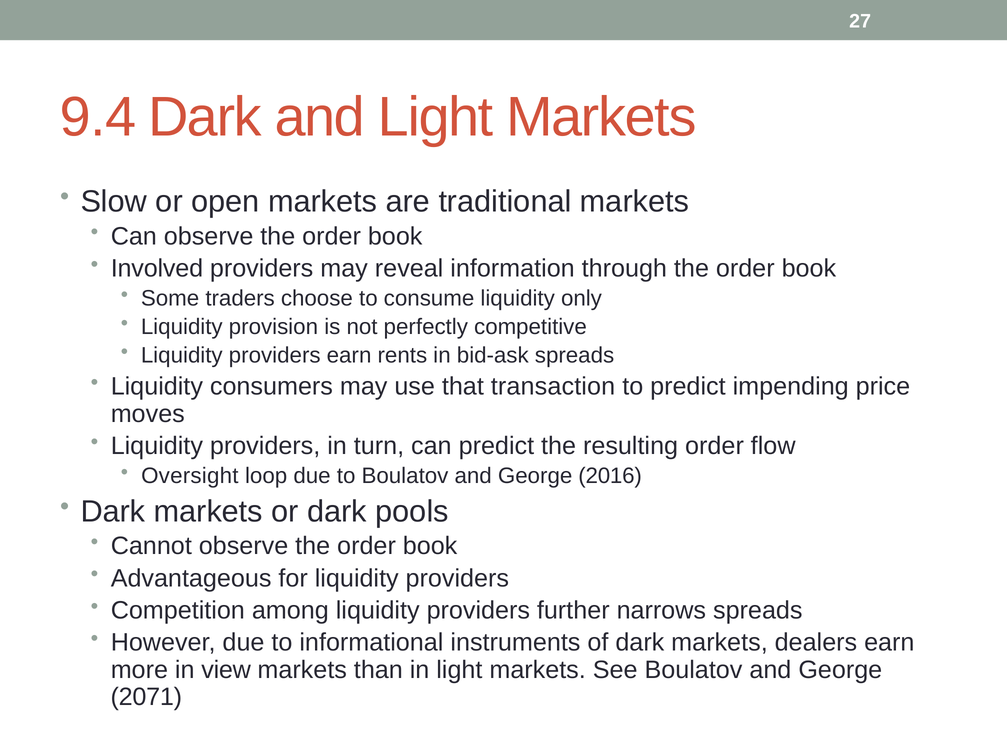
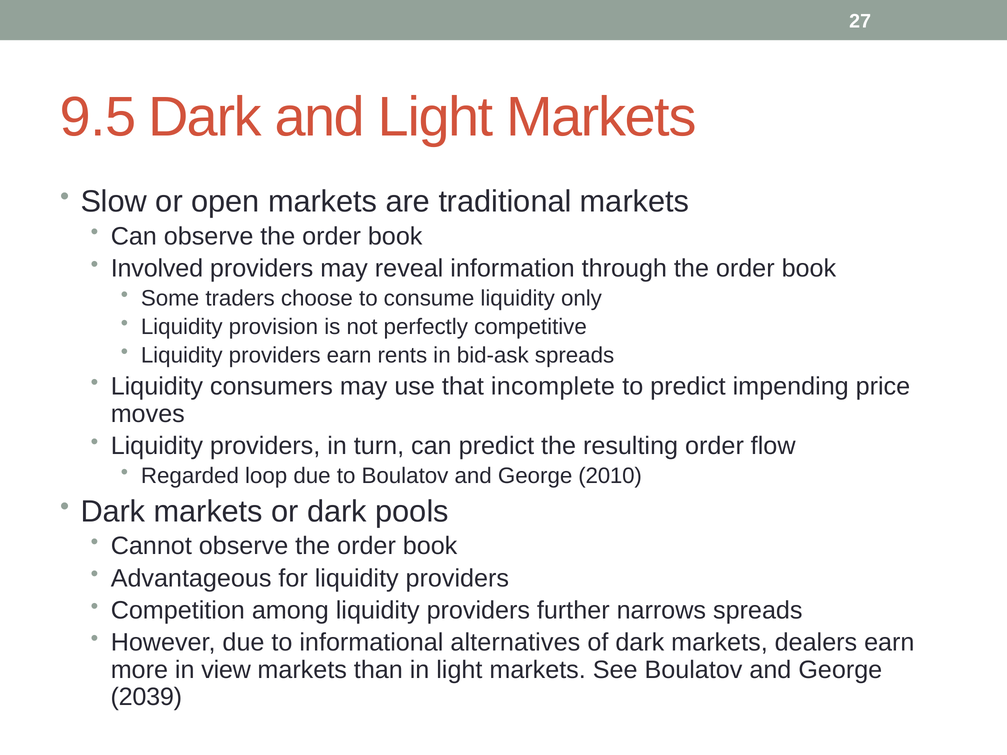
9.4: 9.4 -> 9.5
transaction: transaction -> incomplete
Oversight: Oversight -> Regarded
2016: 2016 -> 2010
instruments: instruments -> alternatives
2071: 2071 -> 2039
